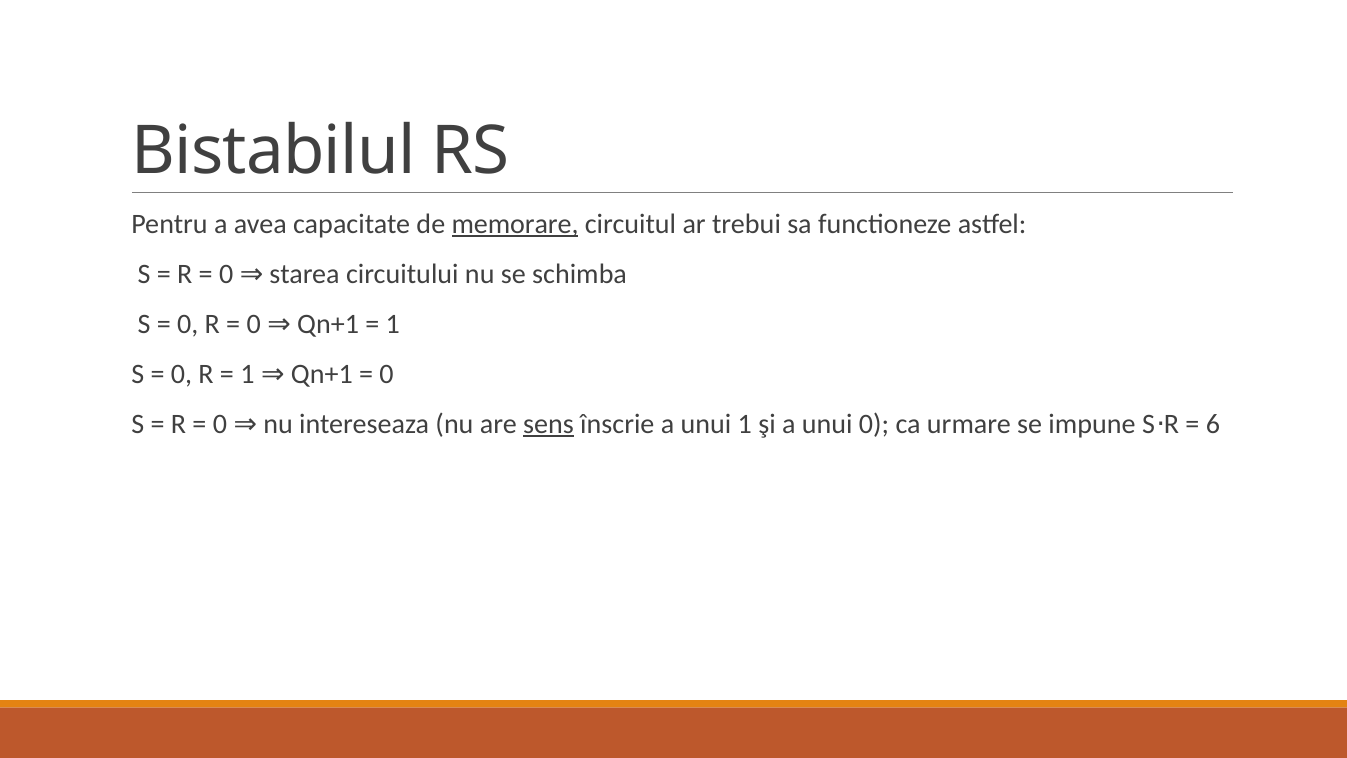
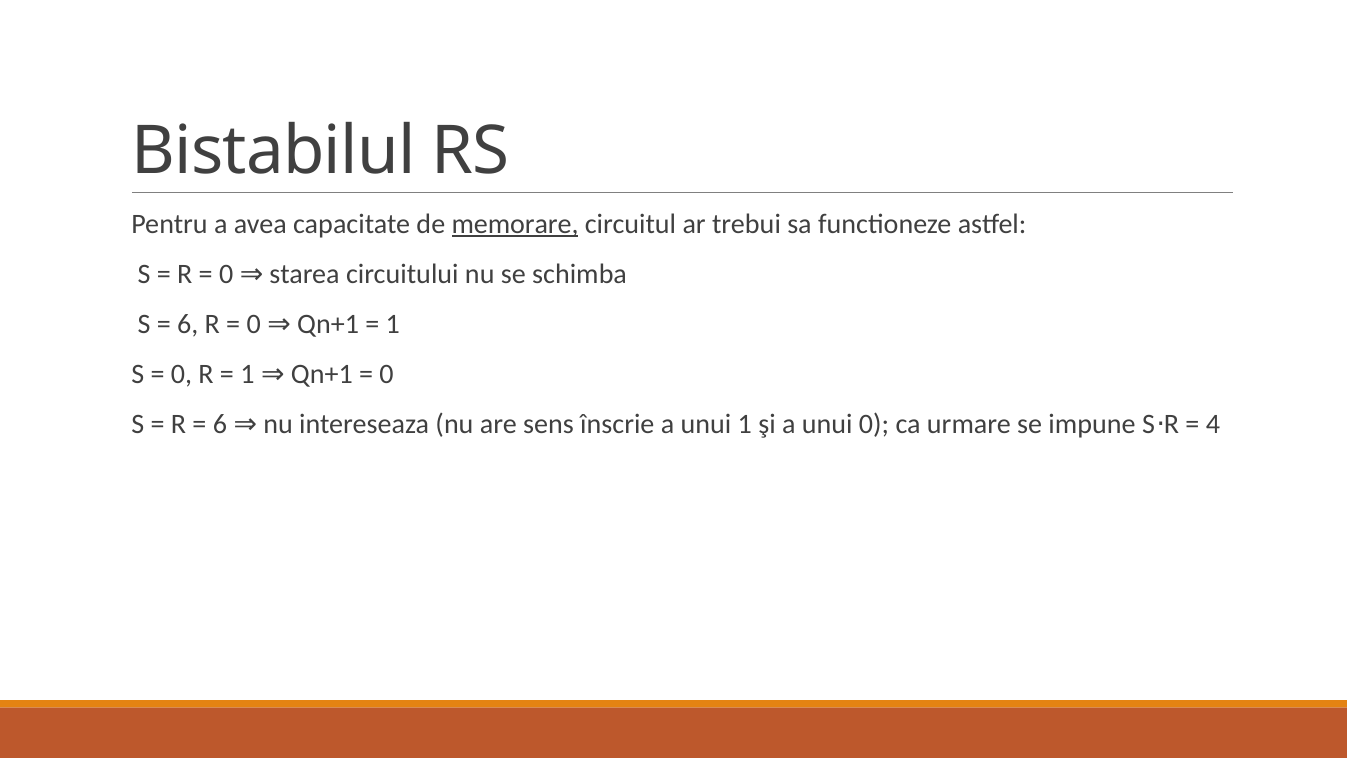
0 at (188, 324): 0 -> 6
0 at (220, 424): 0 -> 6
sens underline: present -> none
6: 6 -> 4
